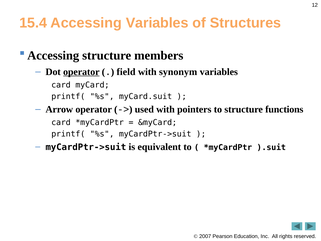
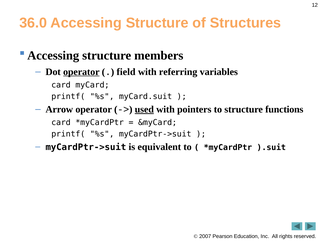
15.4: 15.4 -> 36.0
Accessing Variables: Variables -> Structure
synonym: synonym -> referring
used underline: none -> present
